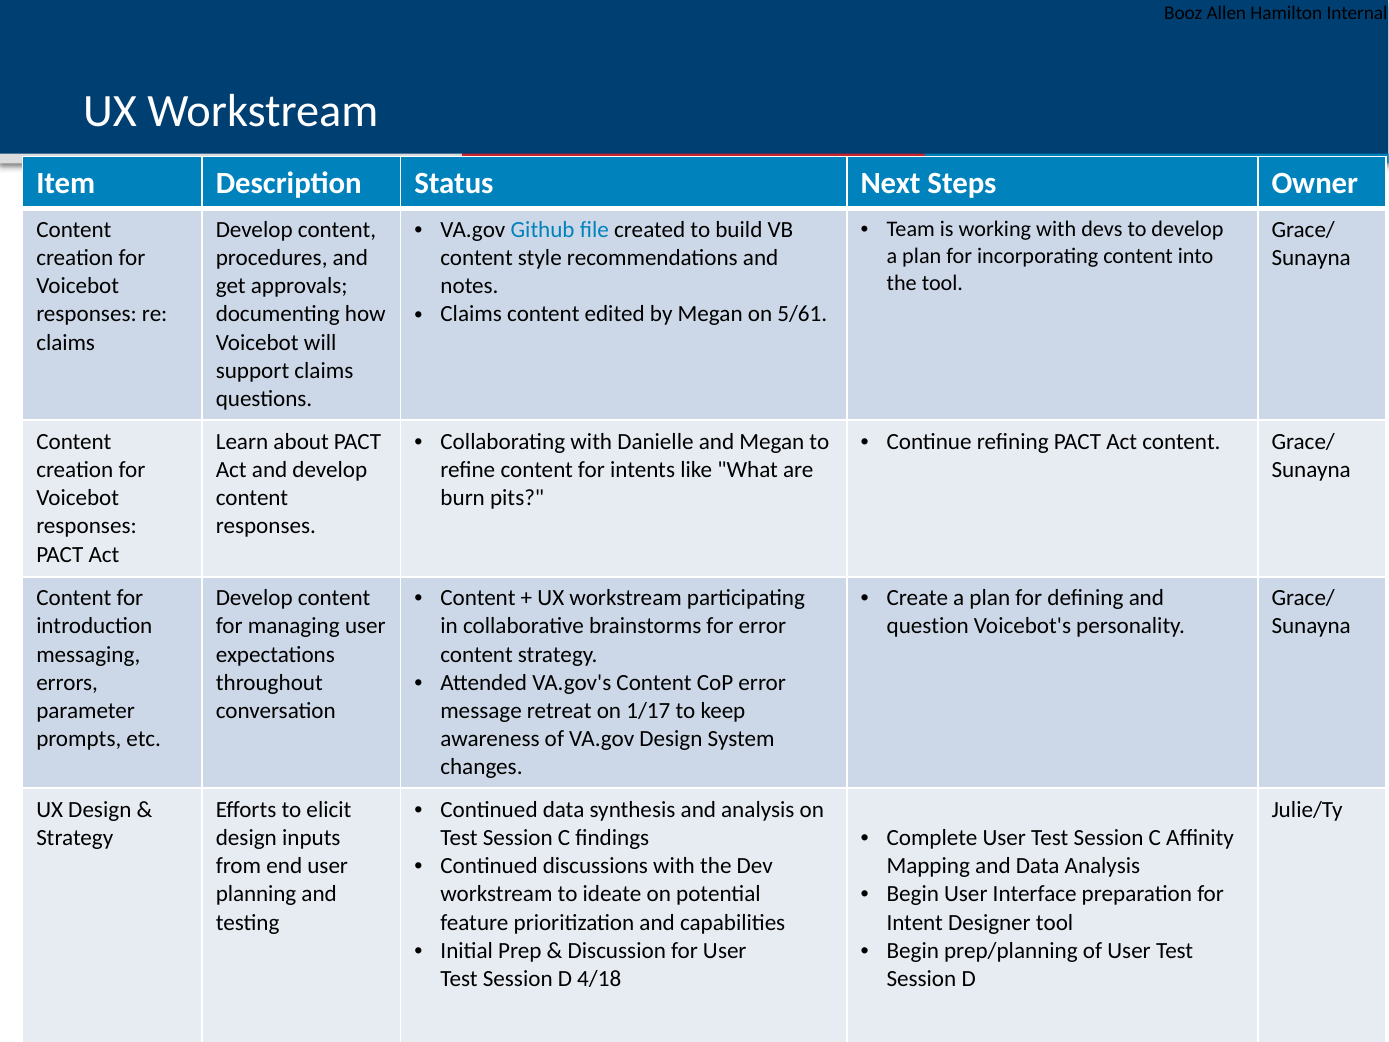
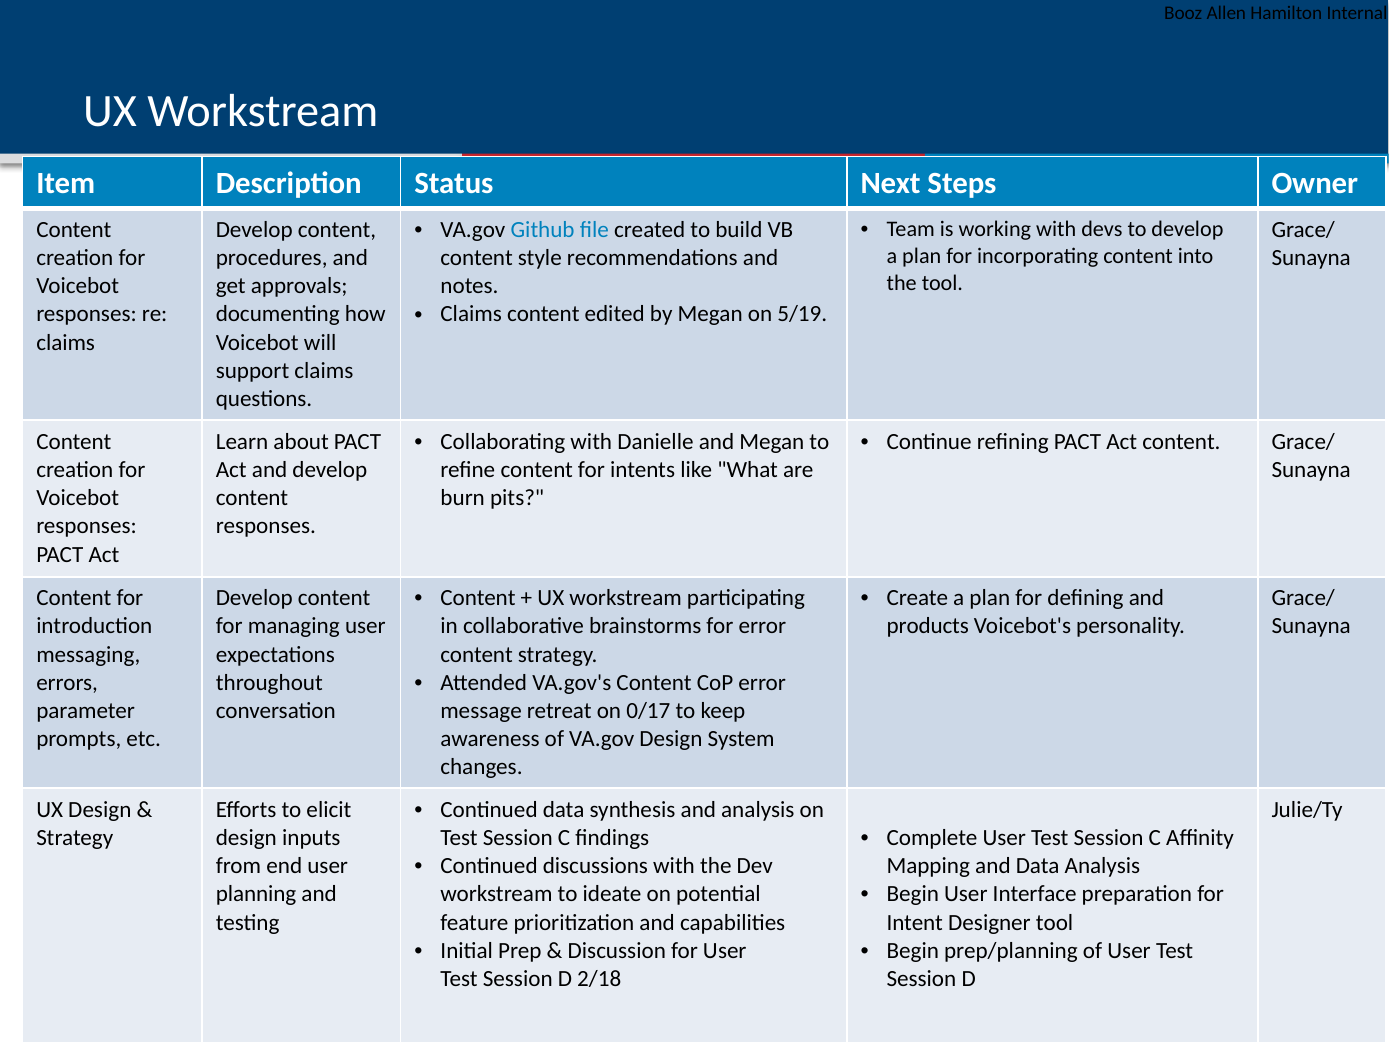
5/61: 5/61 -> 5/19
question: question -> products
1/17: 1/17 -> 0/17
4/18: 4/18 -> 2/18
